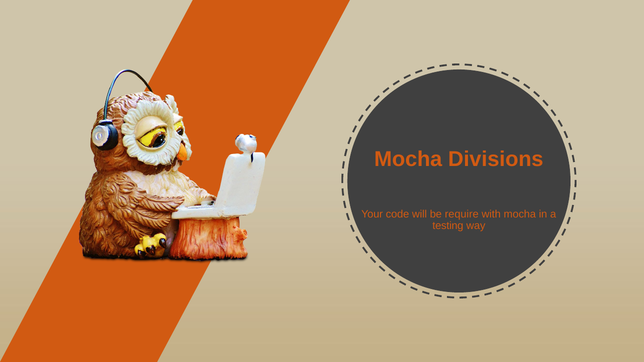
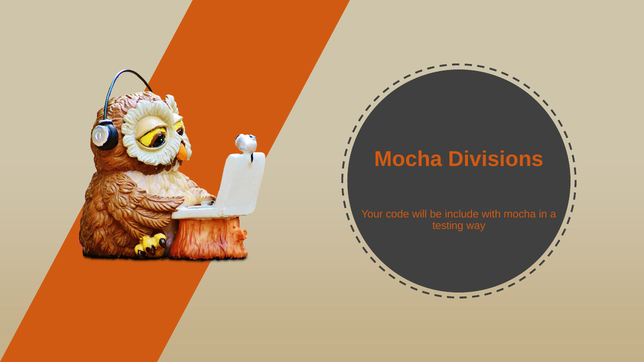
require: require -> include
